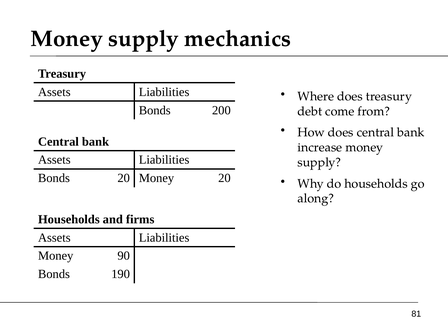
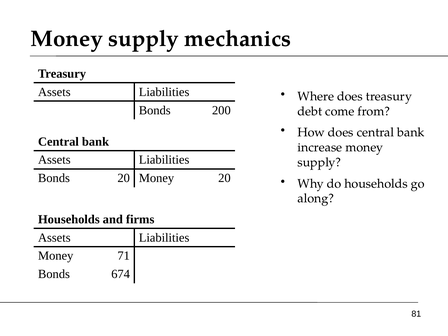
90: 90 -> 71
190: 190 -> 674
